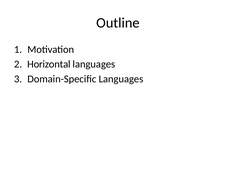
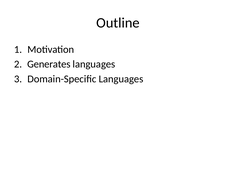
Horizontal: Horizontal -> Generates
